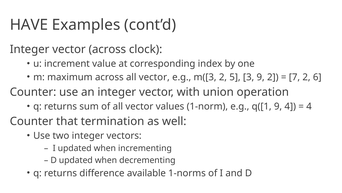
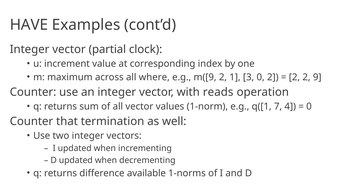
vector across: across -> partial
across all vector: vector -> where
m([3: m([3 -> m([9
5: 5 -> 1
3 9: 9 -> 0
7 at (294, 77): 7 -> 2
6: 6 -> 9
union: union -> reads
q([1 9: 9 -> 7
4 at (309, 106): 4 -> 0
